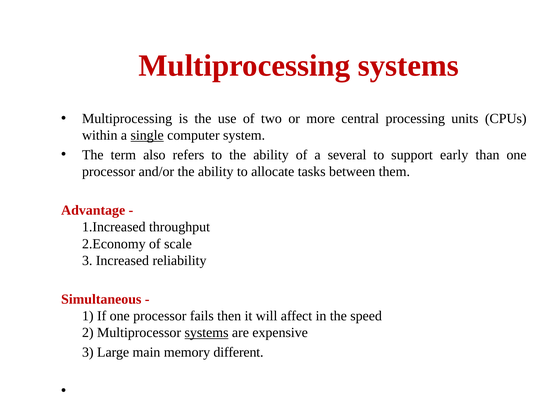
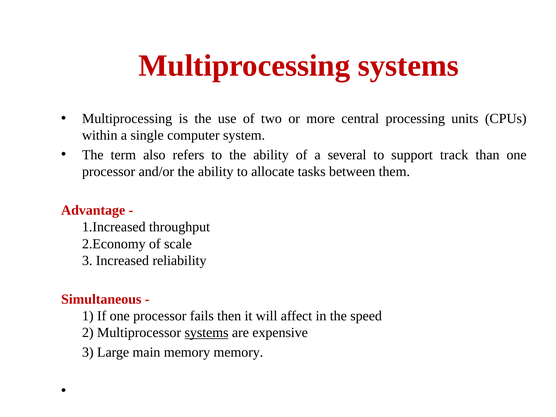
single underline: present -> none
early: early -> track
memory different: different -> memory
